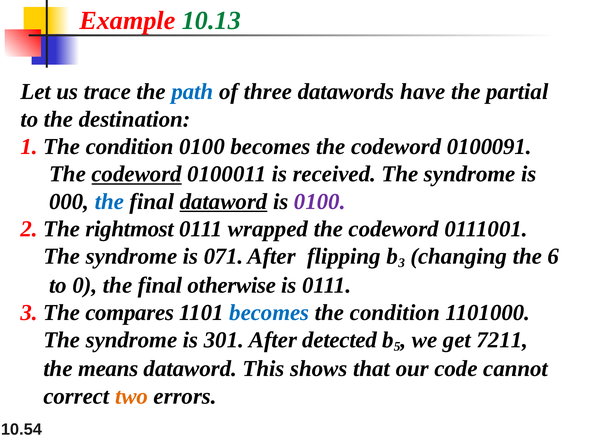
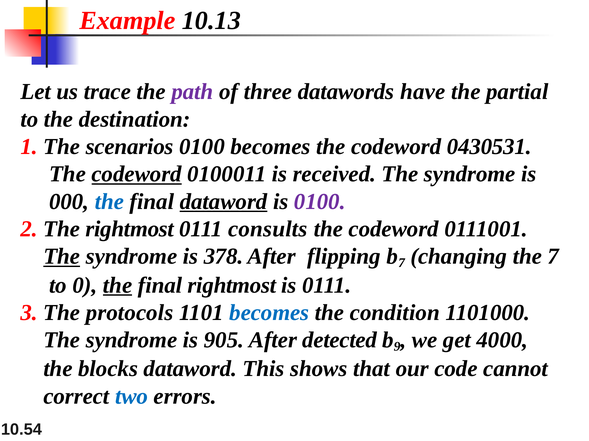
10.13 colour: green -> black
path colour: blue -> purple
1 The condition: condition -> scenarios
0100091: 0100091 -> 0430531
wrapped: wrapped -> consults
The at (62, 257) underline: none -> present
071: 071 -> 378
3 at (402, 263): 3 -> 7
the 6: 6 -> 7
the at (118, 286) underline: none -> present
final otherwise: otherwise -> rightmost
compares: compares -> protocols
301: 301 -> 905
5: 5 -> 9
7211: 7211 -> 4000
means: means -> blocks
two colour: orange -> blue
